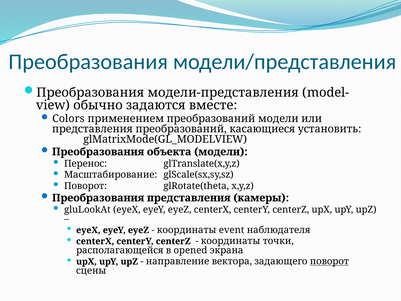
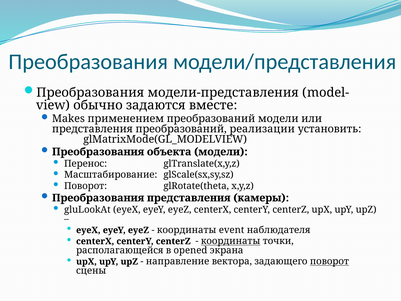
Colors: Colors -> Makes
касающиеся: касающиеся -> реализации
координаты at (231, 241) underline: none -> present
